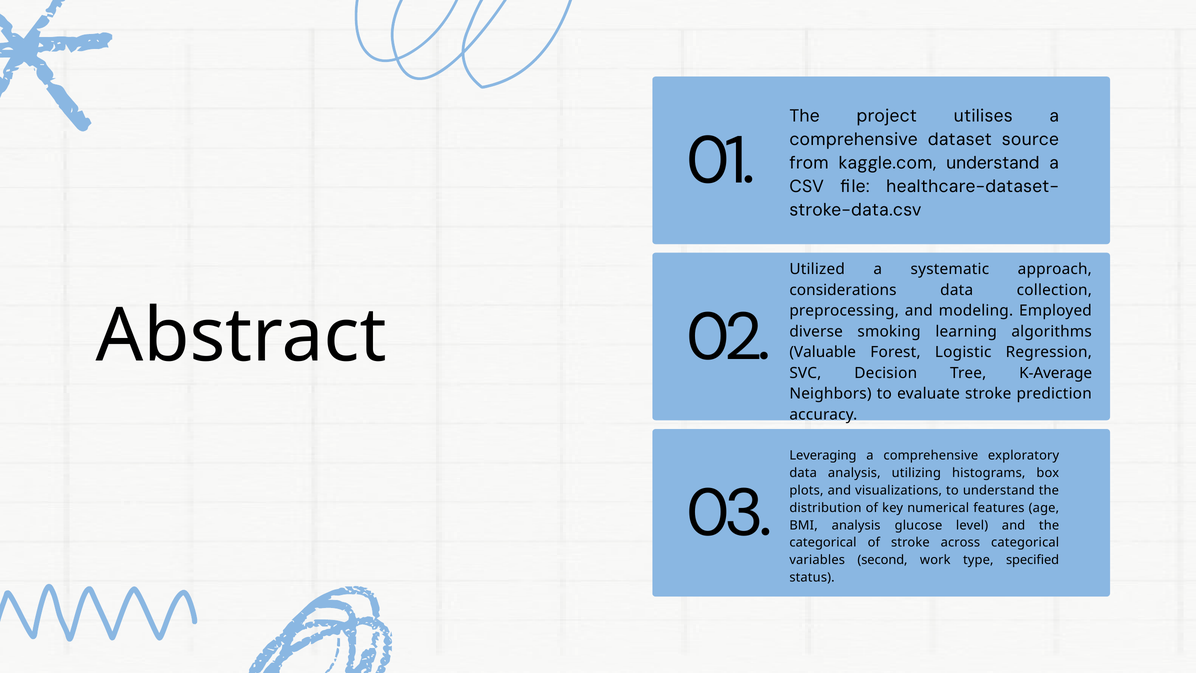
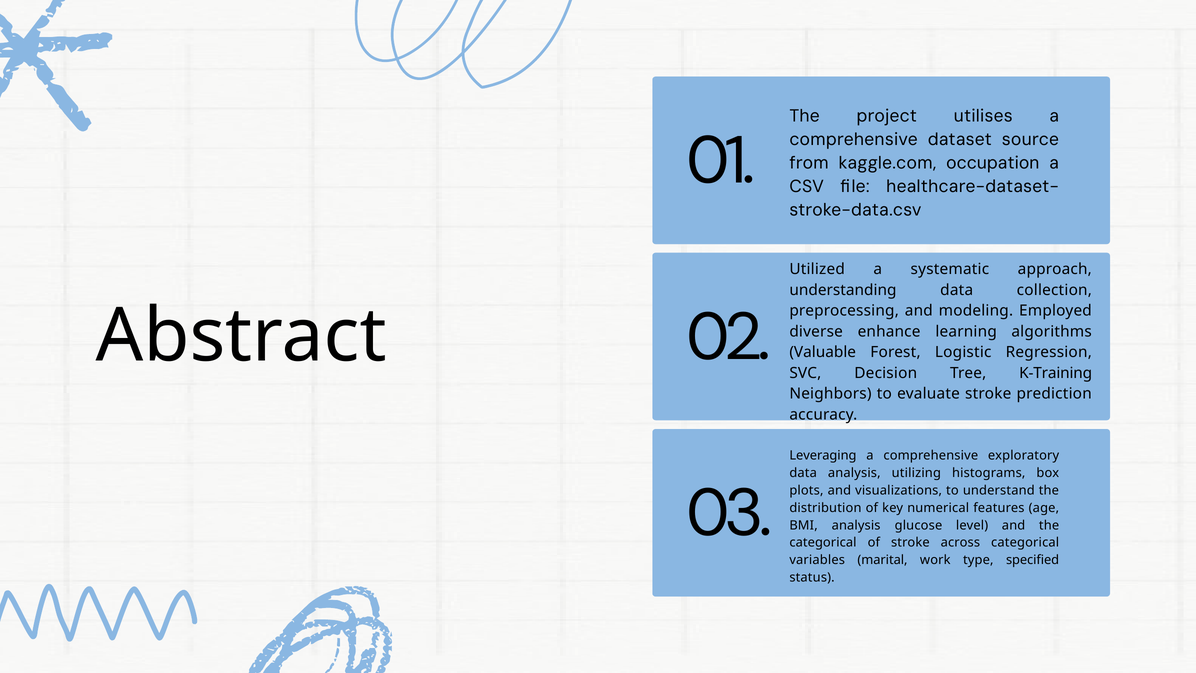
kaggle.com understand: understand -> occupation
considerations: considerations -> understanding
smoking: smoking -> enhance
K-Average: K-Average -> K-Training
second: second -> marital
